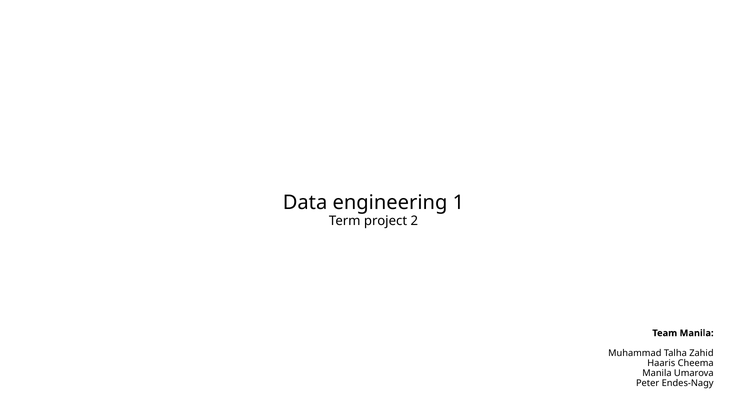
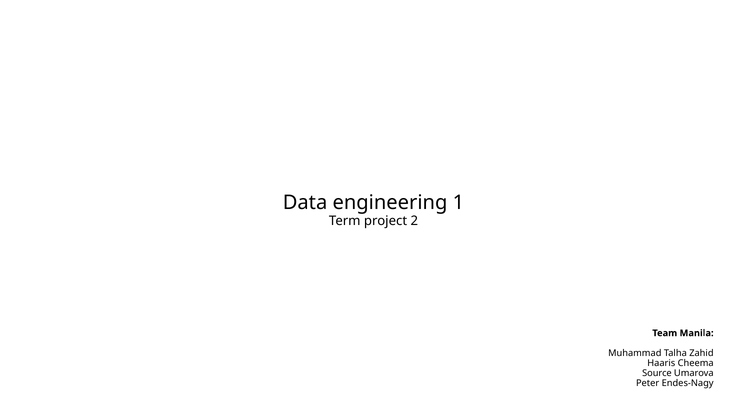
Manila at (657, 373): Manila -> Source
